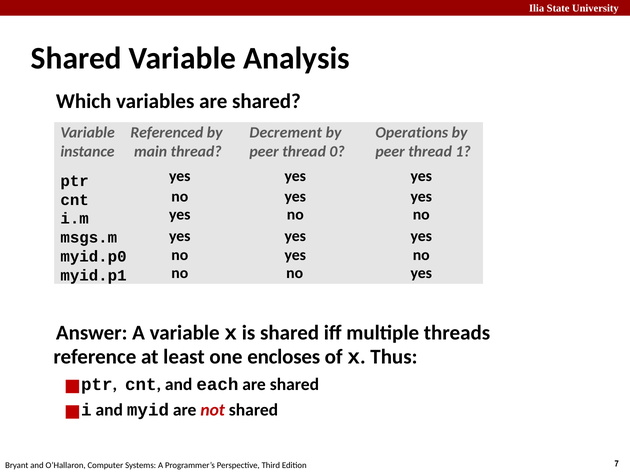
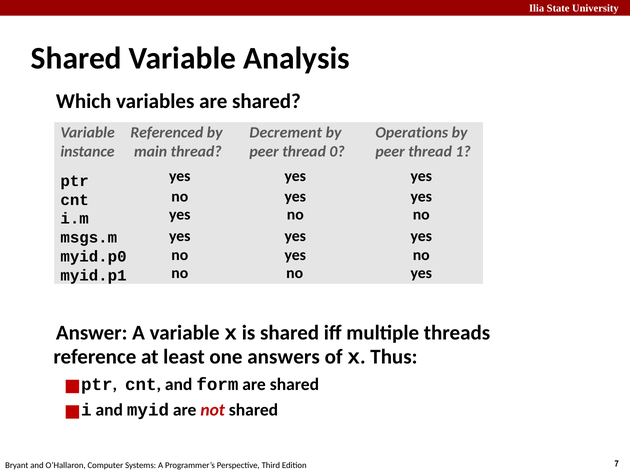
encloses: encloses -> answers
each: each -> form
